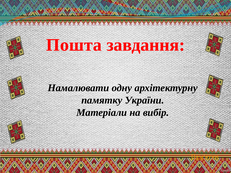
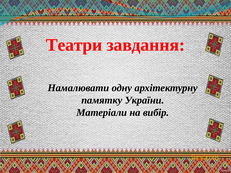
Пошта: Пошта -> Театри
